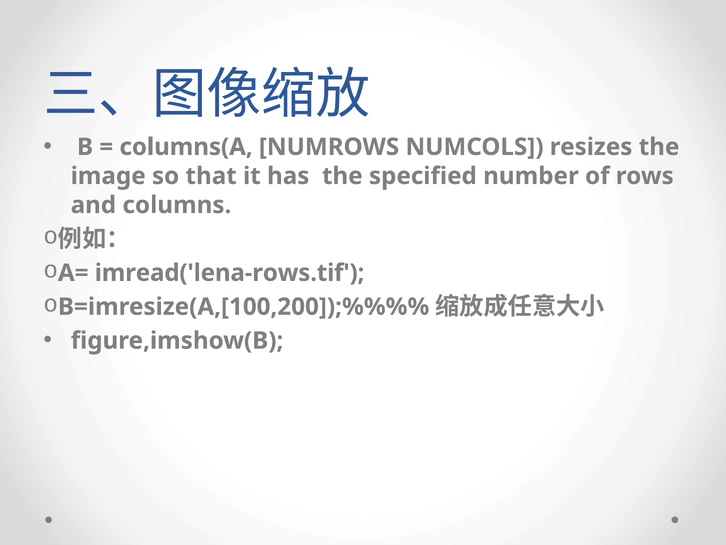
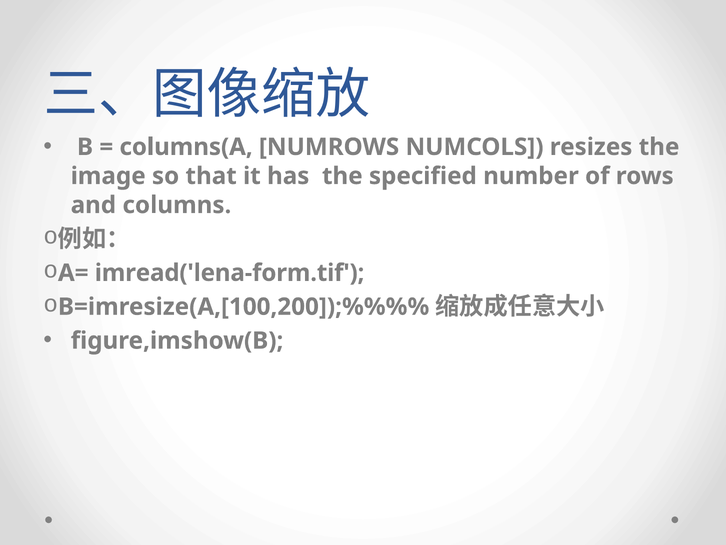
imread('lena-rows.tif: imread('lena-rows.tif -> imread('lena-form.tif
